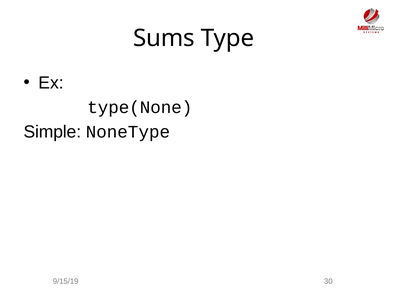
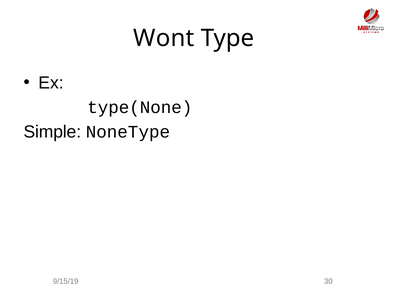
Sums: Sums -> Wont
